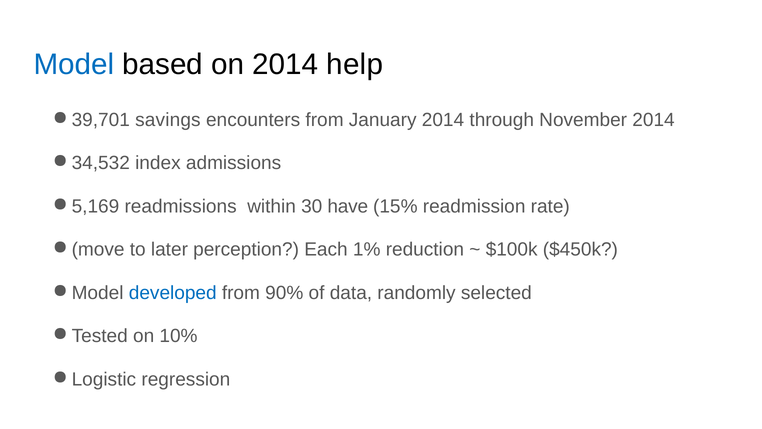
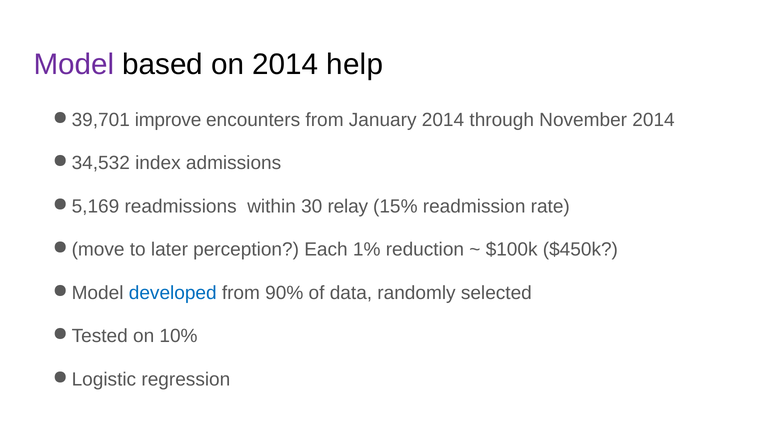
Model colour: blue -> purple
savings: savings -> improve
have: have -> relay
